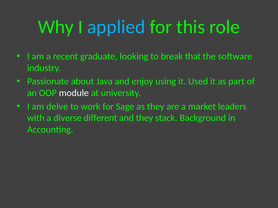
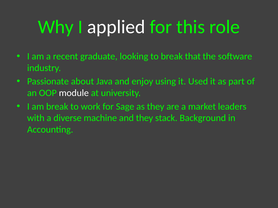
applied colour: light blue -> white
am delve: delve -> break
different: different -> machine
